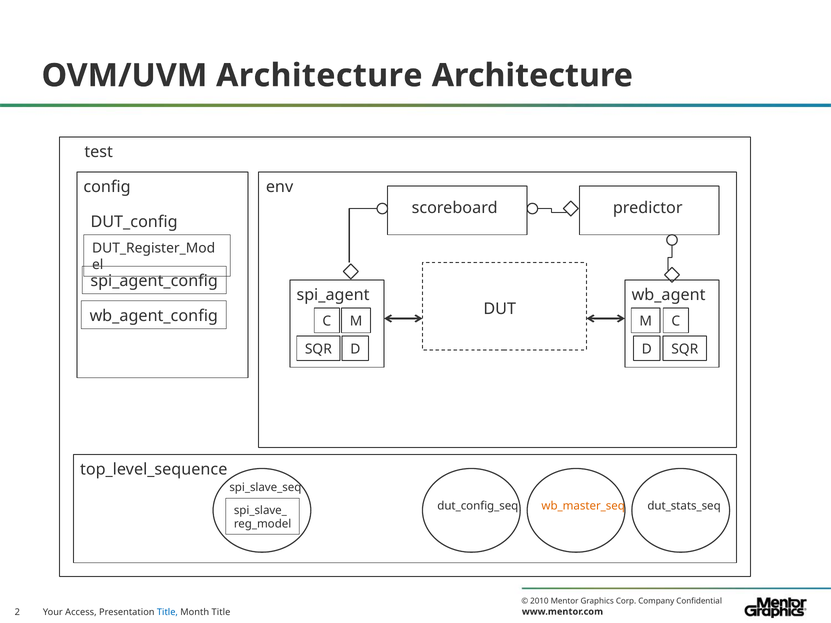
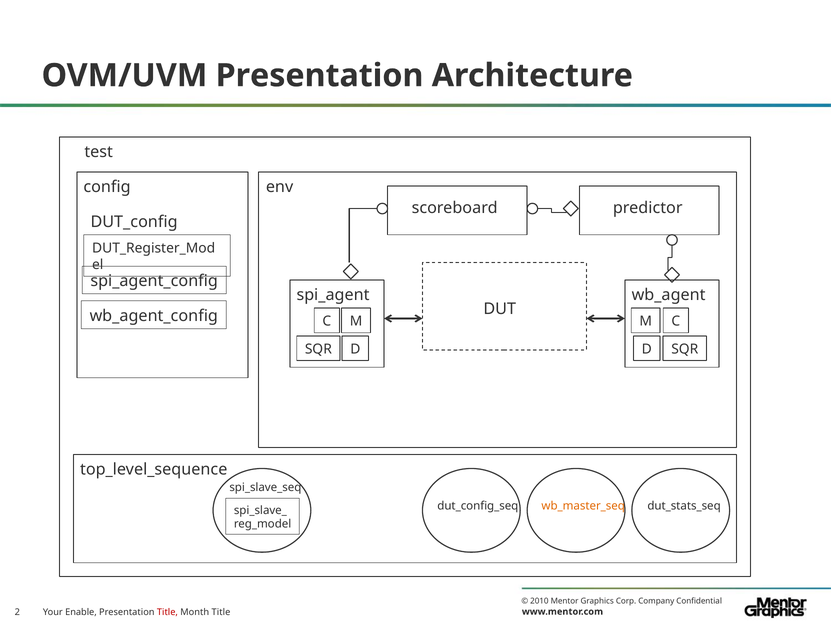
OVM/UVM Architecture: Architecture -> Presentation
Access: Access -> Enable
Title at (167, 613) colour: blue -> red
